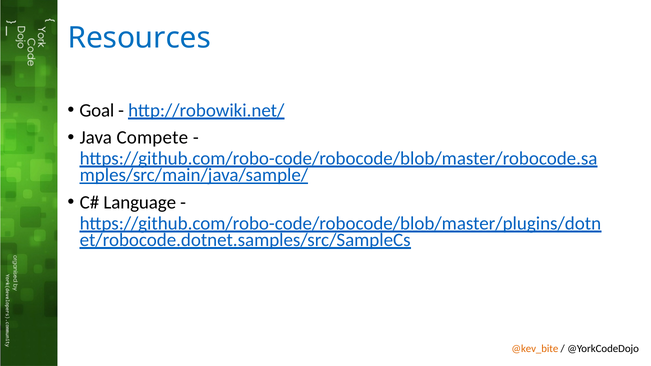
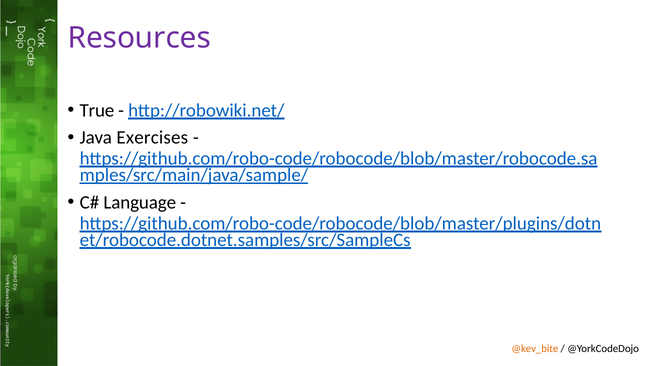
Resources colour: blue -> purple
Goal: Goal -> True
Compete: Compete -> Exercises
